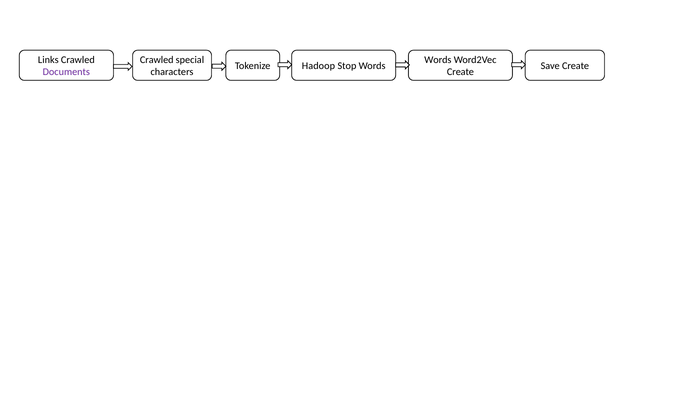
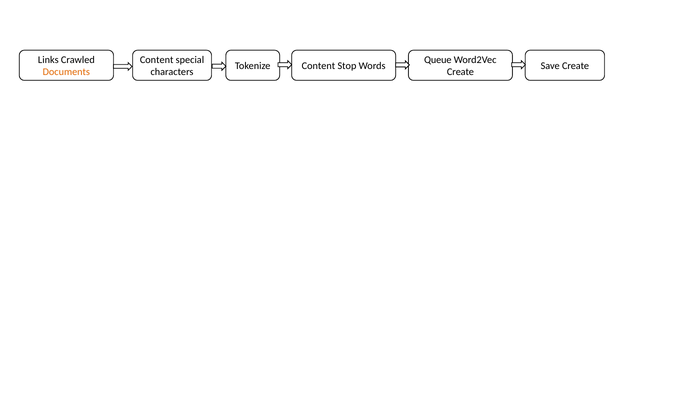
Crawled at (157, 60): Crawled -> Content
Words at (438, 60): Words -> Queue
Tokenize Hadoop: Hadoop -> Content
Documents colour: purple -> orange
